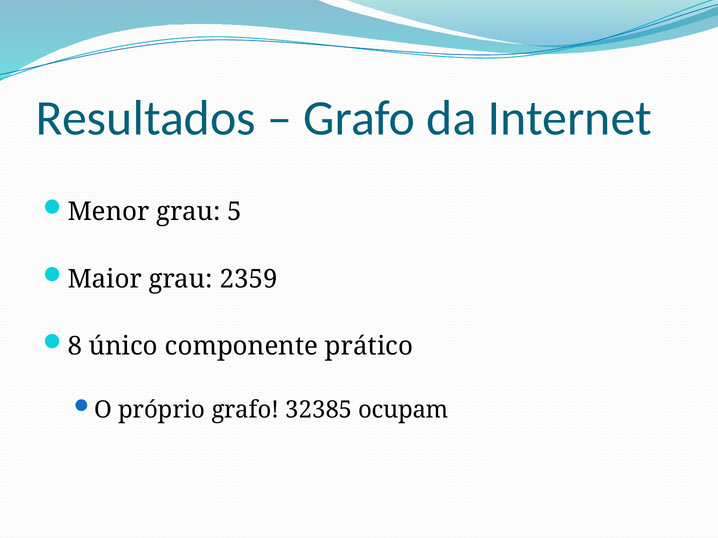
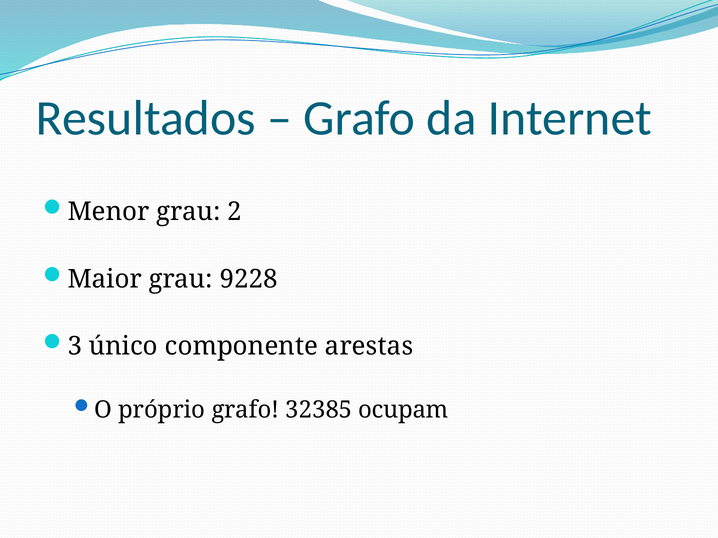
5: 5 -> 2
2359: 2359 -> 9228
8: 8 -> 3
prático: prático -> arestas
